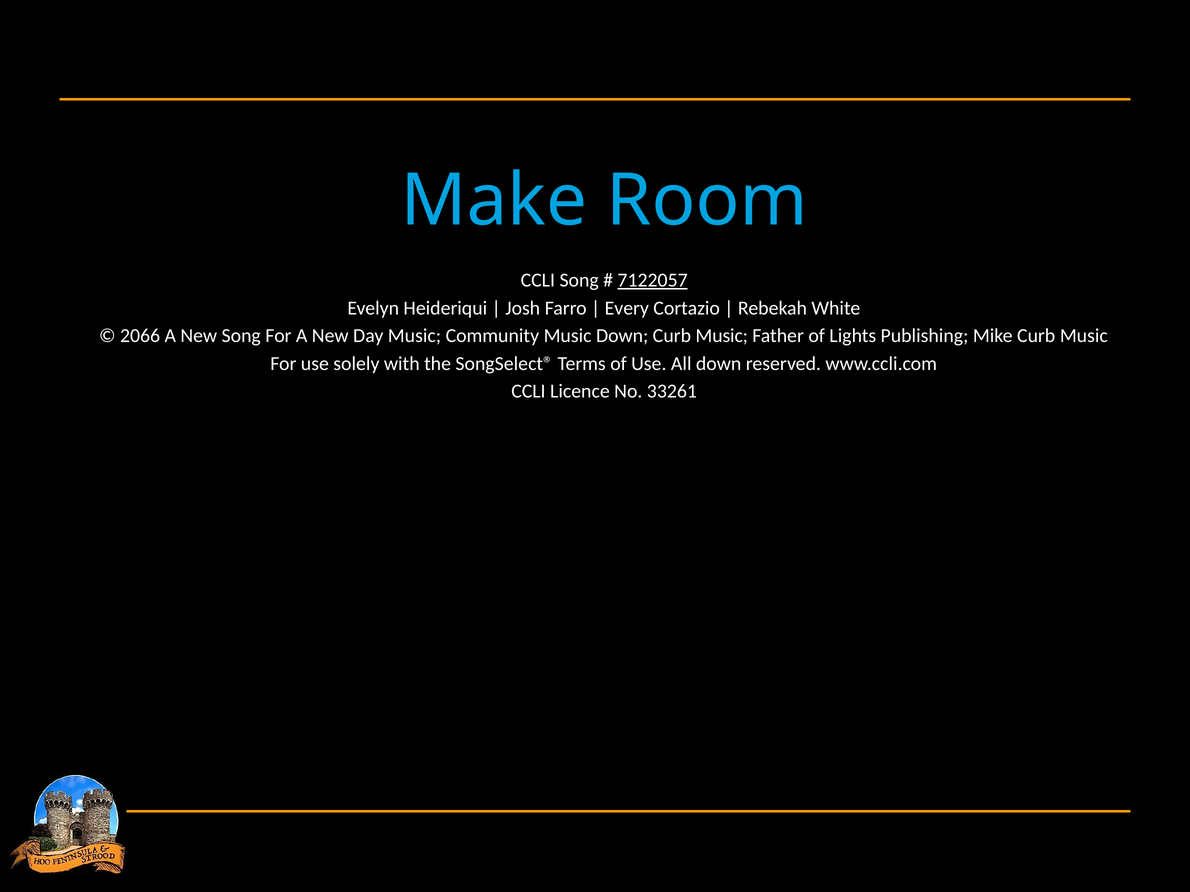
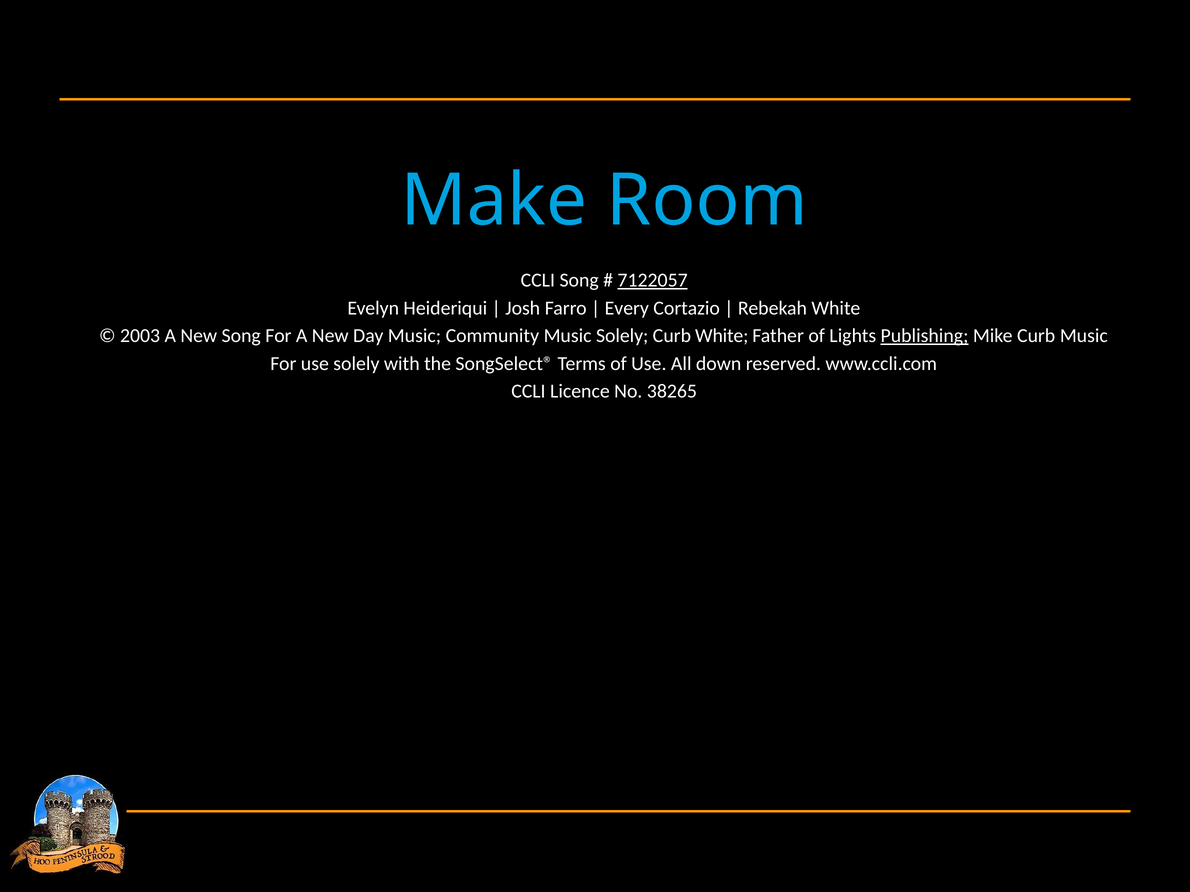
2066: 2066 -> 2003
Music Down: Down -> Solely
Music at (722, 336): Music -> White
Publishing underline: none -> present
33261: 33261 -> 38265
